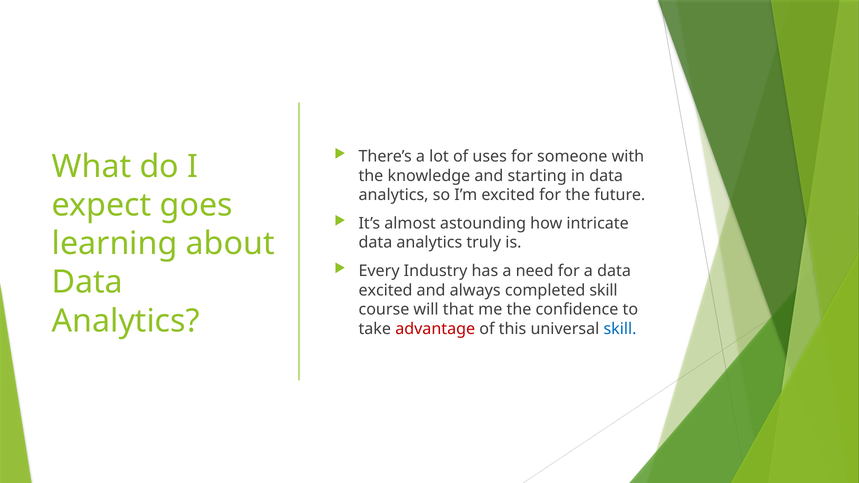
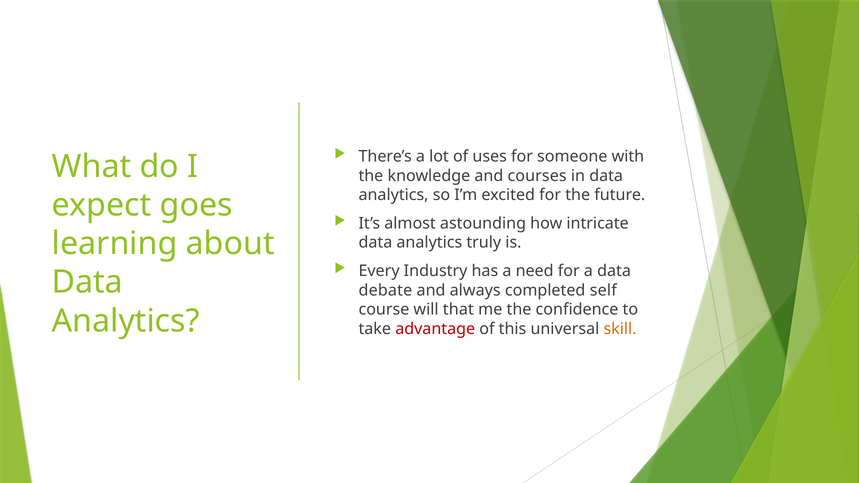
starting: starting -> courses
excited at (386, 290): excited -> debate
completed skill: skill -> self
skill at (620, 329) colour: blue -> orange
